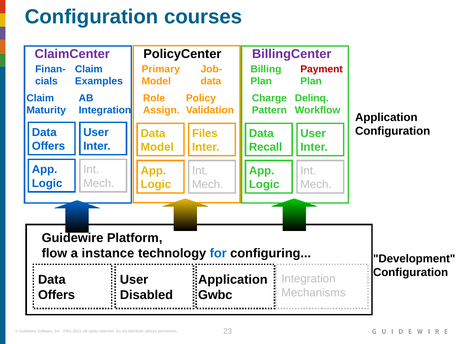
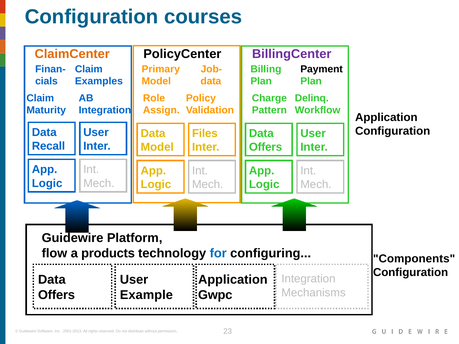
ClaimCenter colour: purple -> orange
Payment colour: red -> black
Offers at (48, 146): Offers -> Recall
Recall at (266, 147): Recall -> Offers
instance: instance -> products
Development: Development -> Components
Disabled: Disabled -> Example
Gwbc: Gwbc -> Gwpc
